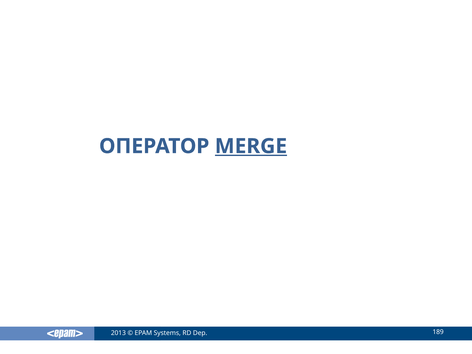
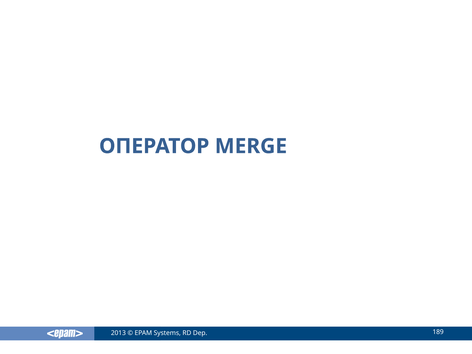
MERGE underline: present -> none
